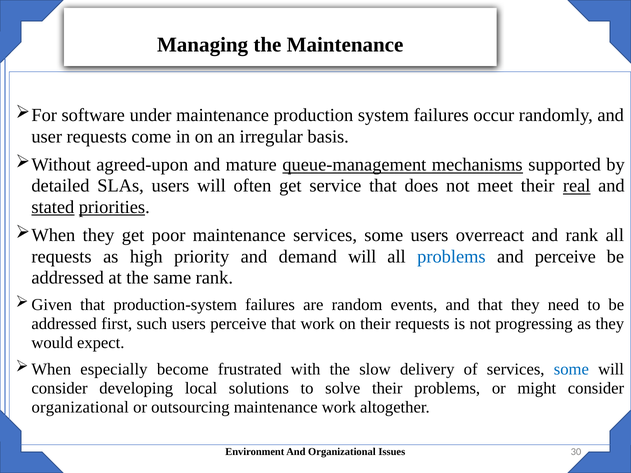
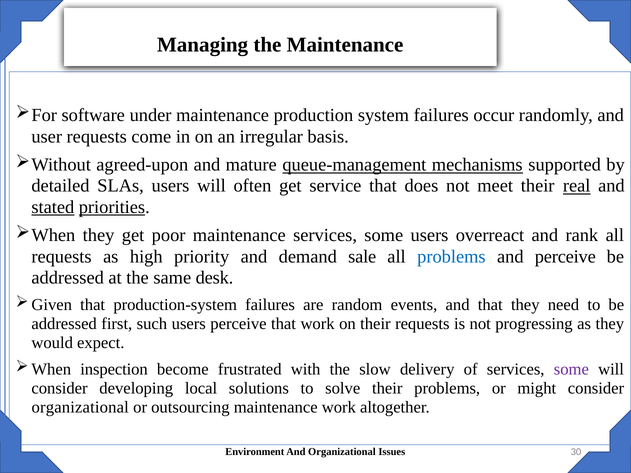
demand will: will -> sale
same rank: rank -> desk
especially: especially -> inspection
some at (571, 369) colour: blue -> purple
